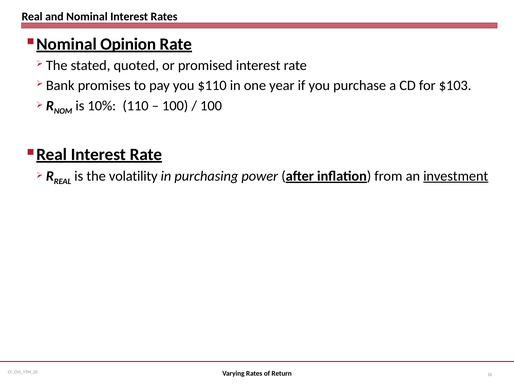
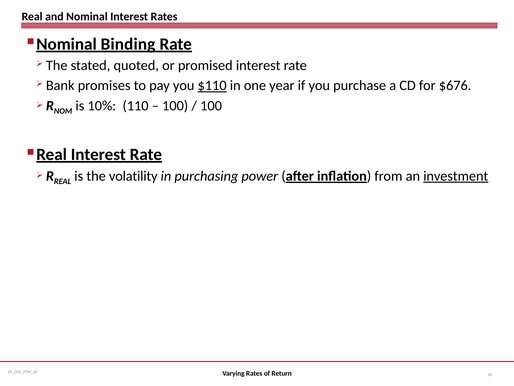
Opinion: Opinion -> Binding
$110 underline: none -> present
$103: $103 -> $676
